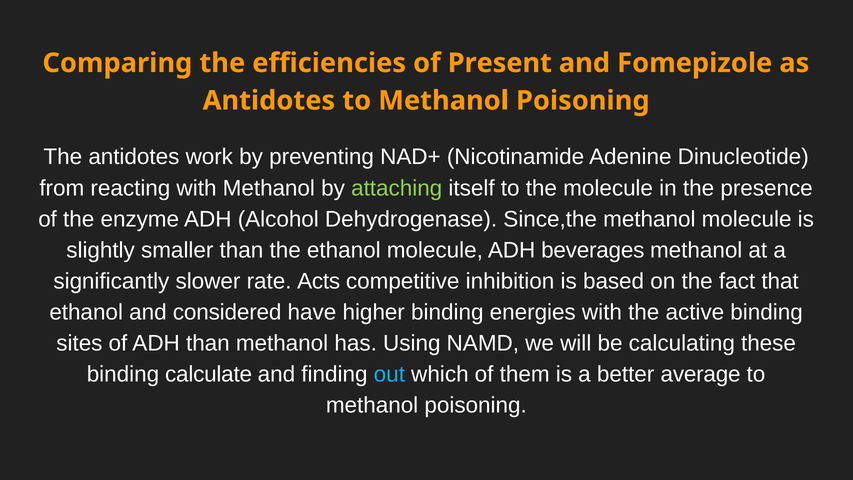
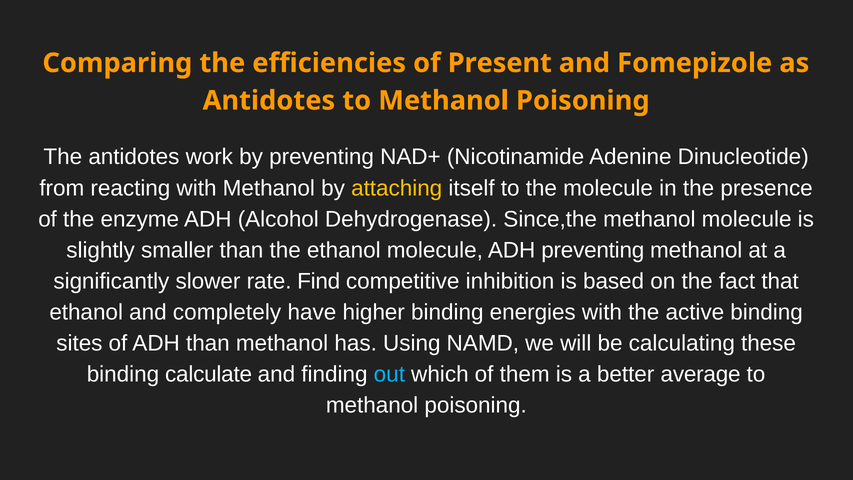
attaching colour: light green -> yellow
ADH beverages: beverages -> preventing
Acts: Acts -> Find
considered: considered -> completely
